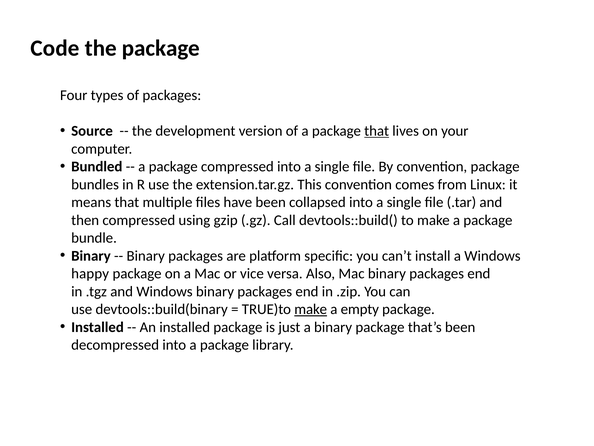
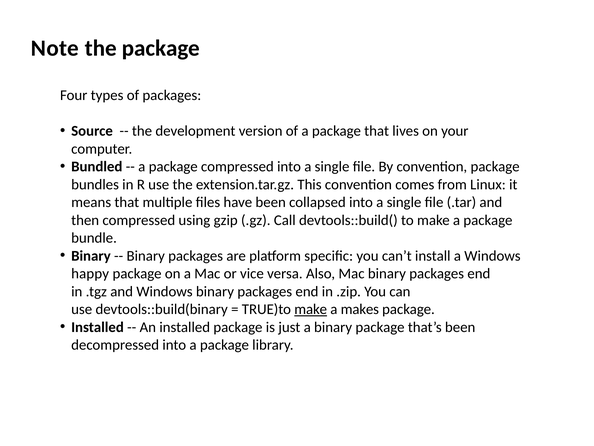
Code: Code -> Note
that at (377, 131) underline: present -> none
empty: empty -> makes
